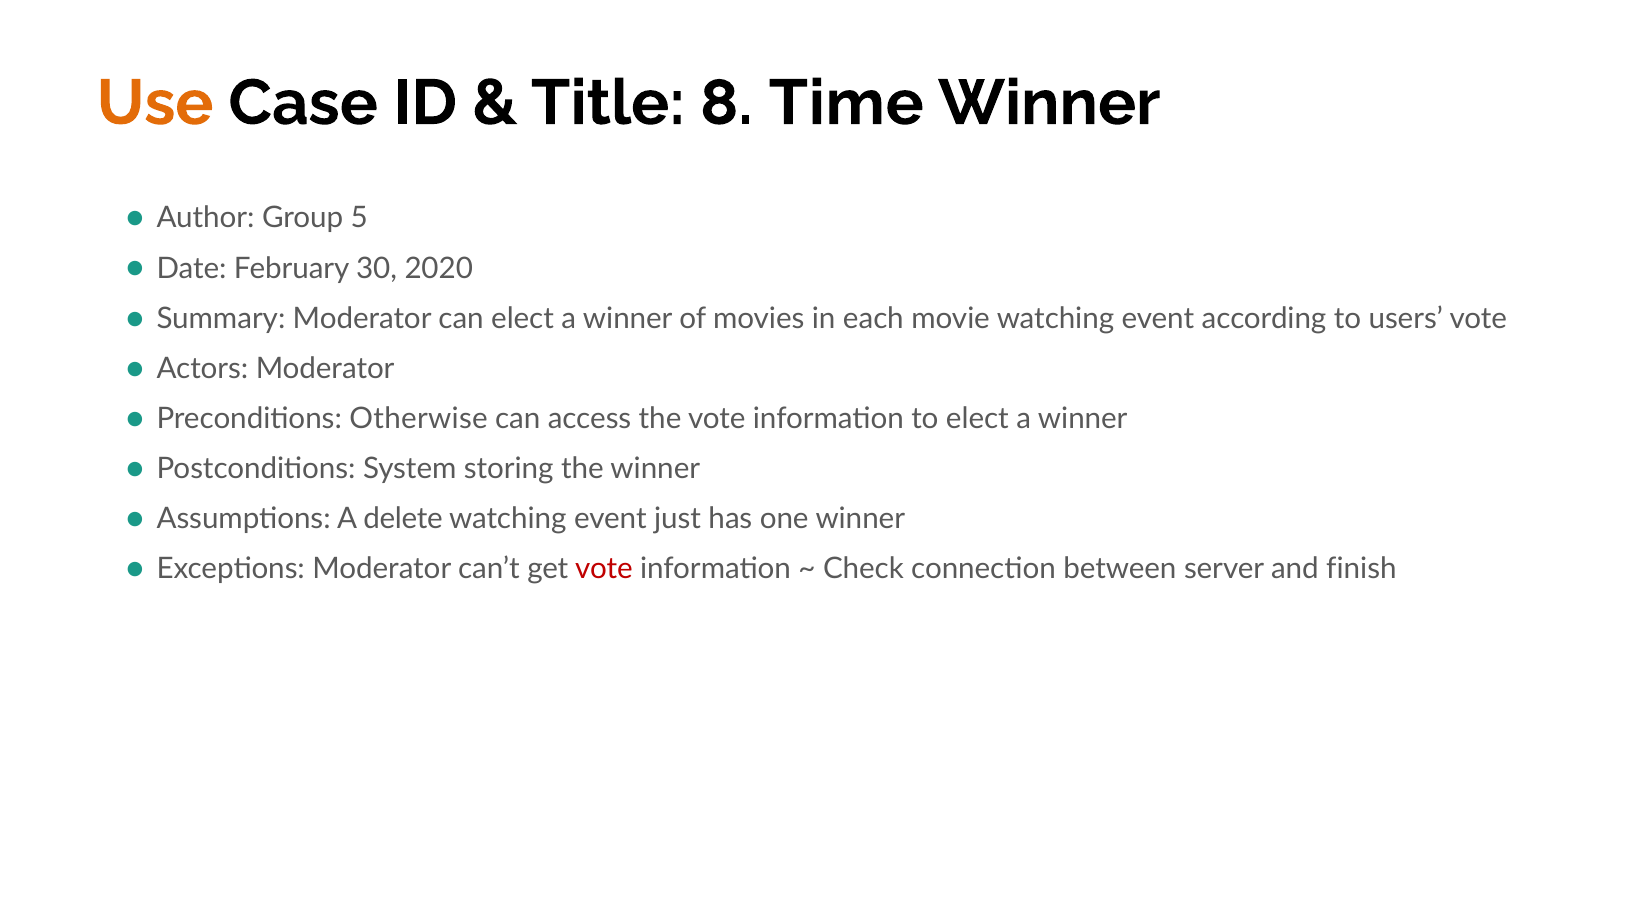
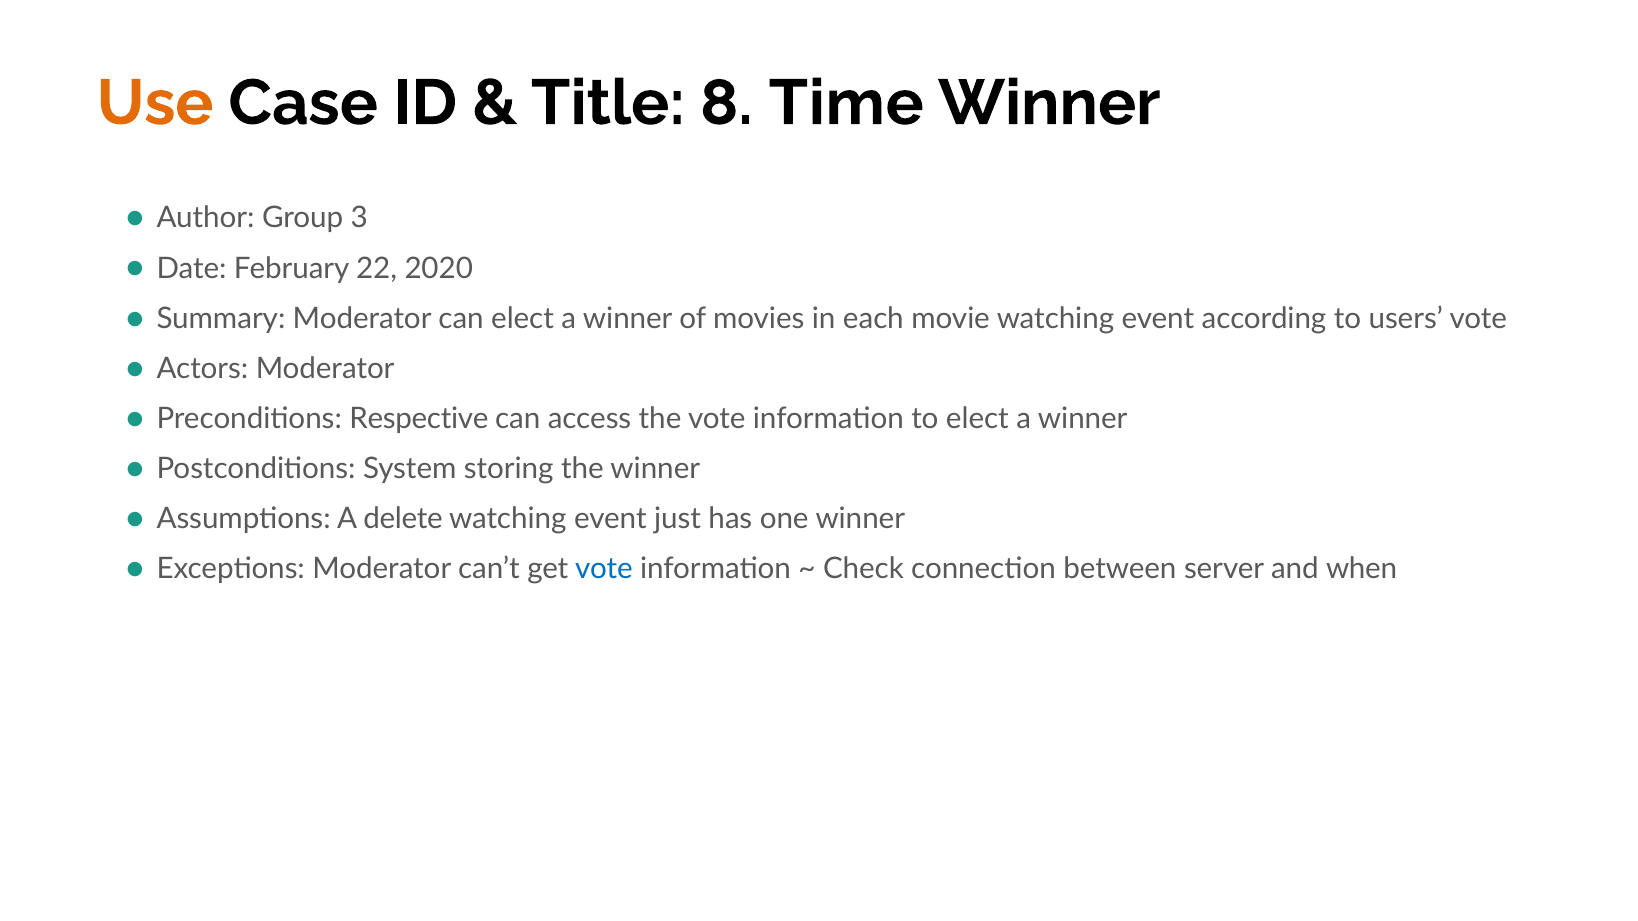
5: 5 -> 3
30: 30 -> 22
Otherwise: Otherwise -> Respective
vote at (604, 569) colour: red -> blue
finish: finish -> when
